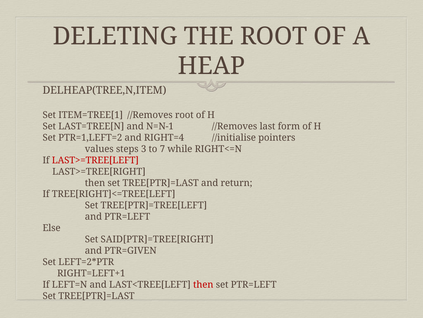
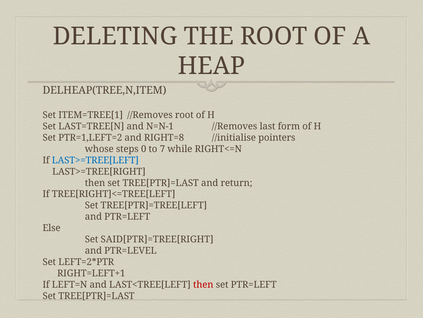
RIGHT=4: RIGHT=4 -> RIGHT=8
values: values -> whose
3: 3 -> 0
LAST>=TREE[LEFT colour: red -> blue
PTR=GIVEN: PTR=GIVEN -> PTR=LEVEL
